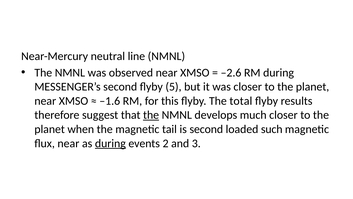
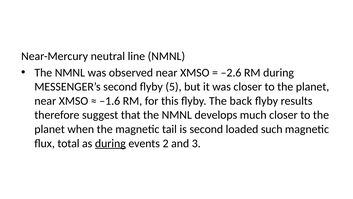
total: total -> back
the at (151, 115) underline: present -> none
flux near: near -> total
